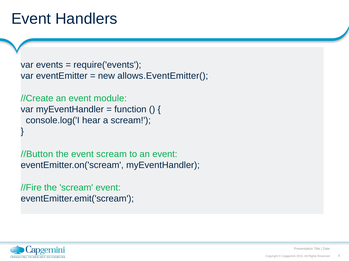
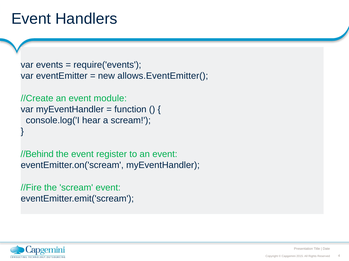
//Button: //Button -> //Behind
event scream: scream -> register
